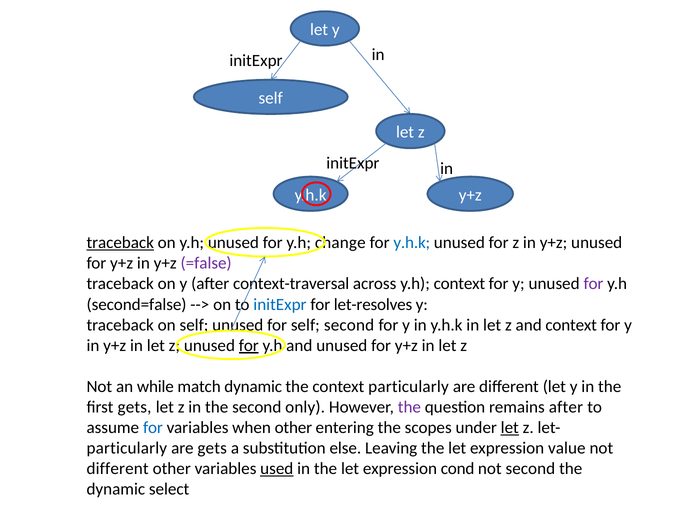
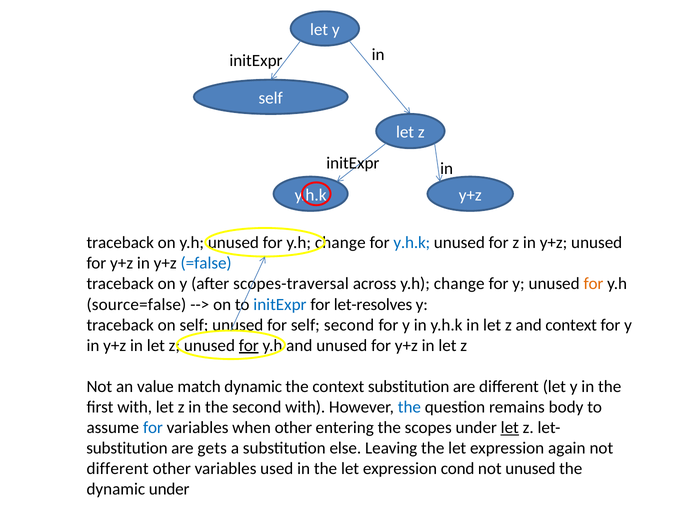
traceback at (120, 243) underline: present -> none
=false colour: purple -> blue
context-traversal: context-traversal -> scopes-traversal
across y.h context: context -> change
for at (593, 284) colour: purple -> orange
second=false: second=false -> source=false
while: while -> value
context particularly: particularly -> substitution
first gets: gets -> with
second only: only -> with
the at (409, 407) colour: purple -> blue
remains after: after -> body
particularly at (127, 448): particularly -> substitution
value: value -> again
used underline: present -> none
not second: second -> unused
dynamic select: select -> under
